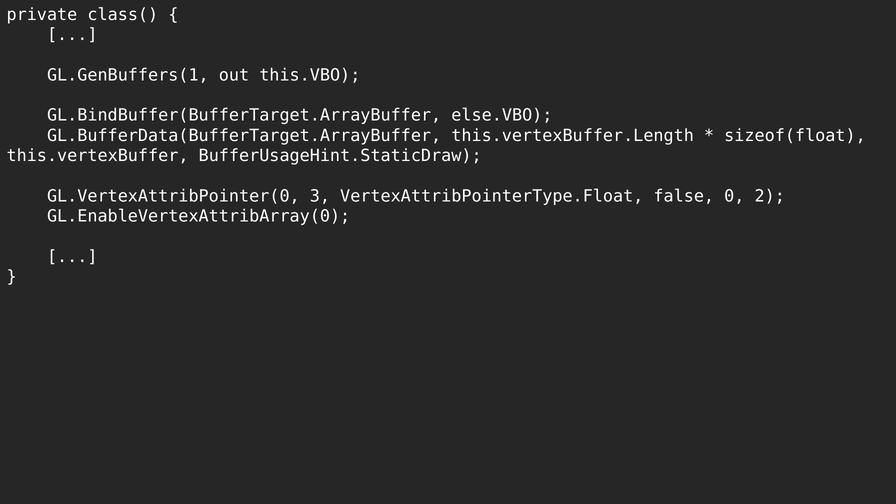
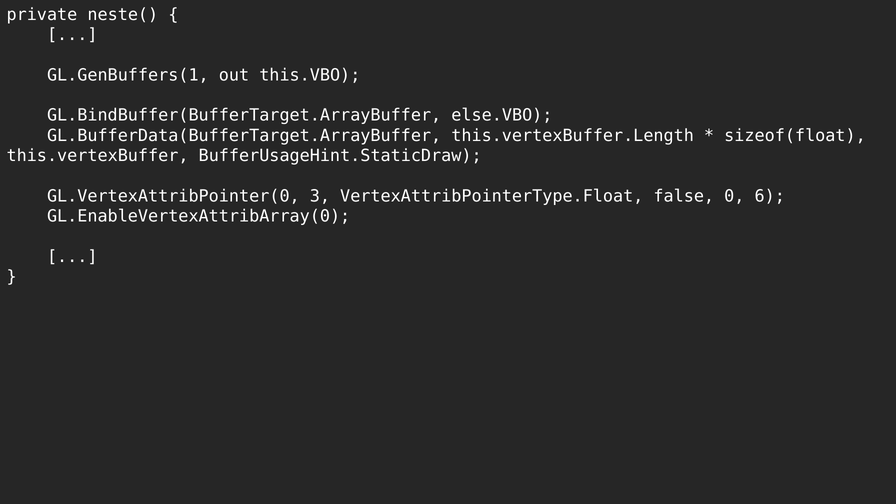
class(: class( -> neste(
2: 2 -> 6
